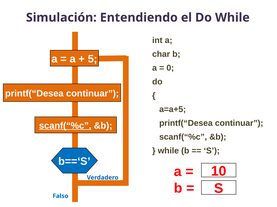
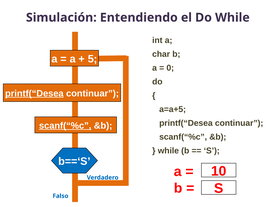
printf(“Desea at (34, 94) underline: none -> present
